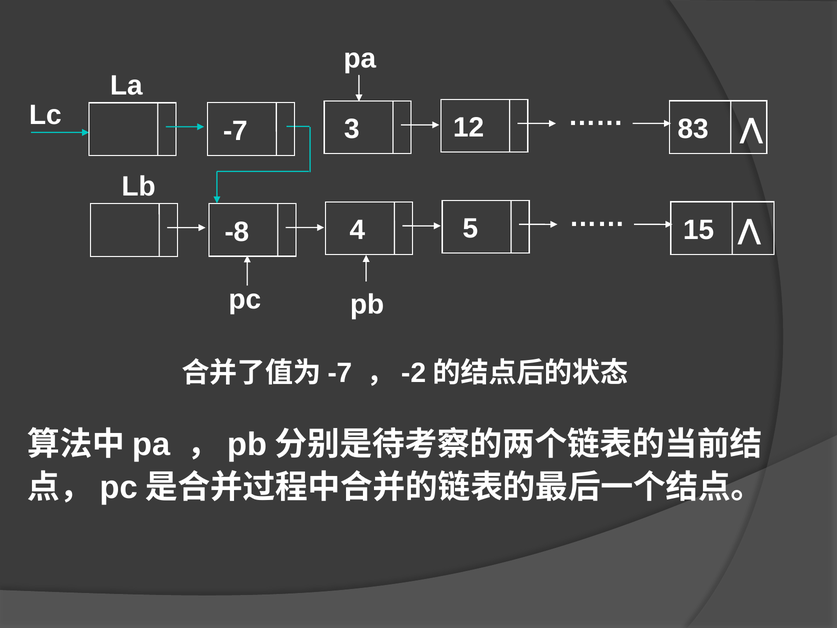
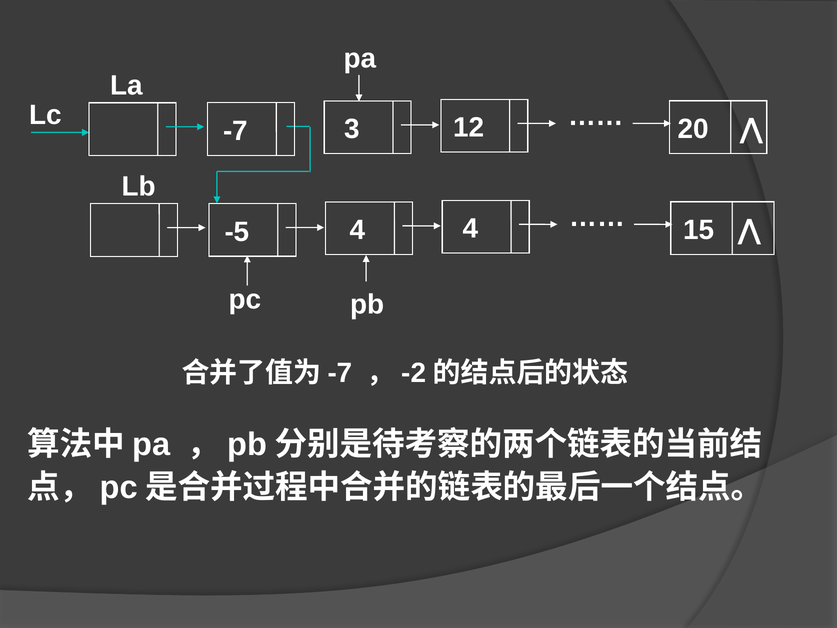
83: 83 -> 20
-8: -8 -> -5
4 5: 5 -> 4
